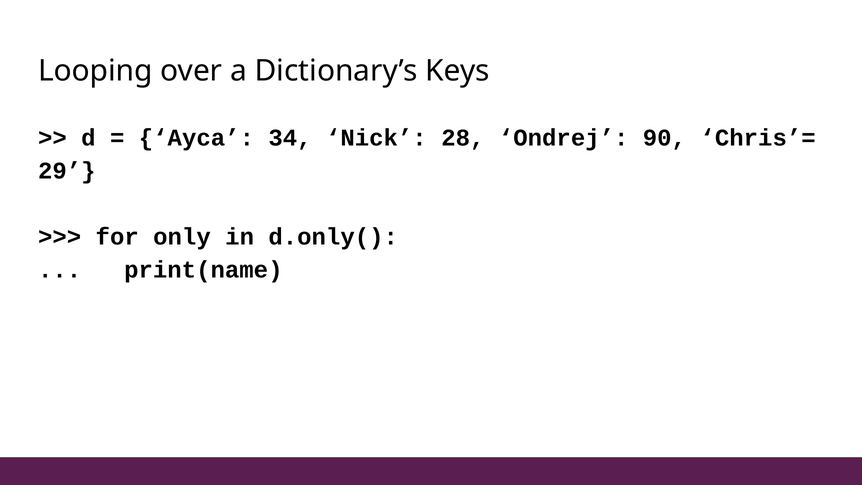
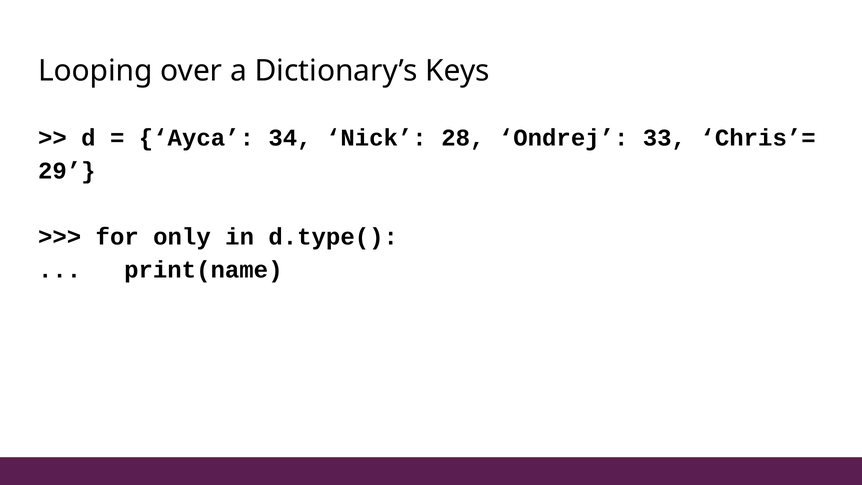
90: 90 -> 33
d.only(: d.only( -> d.type(
